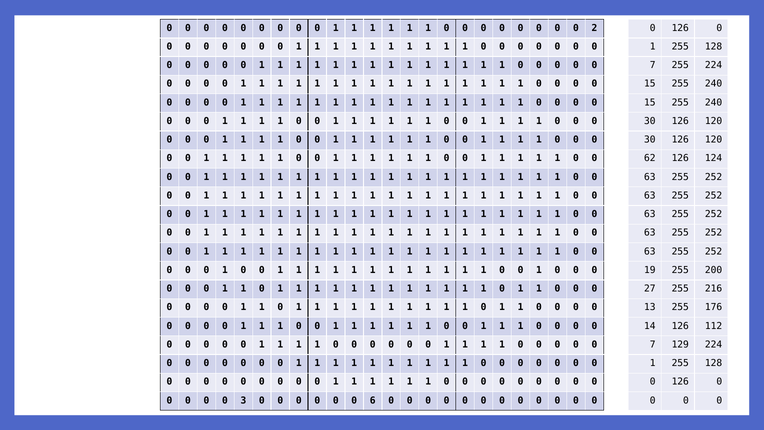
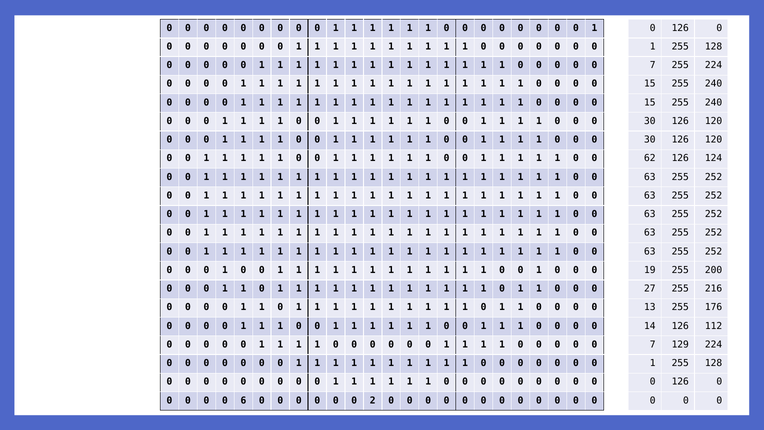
2 at (594, 28): 2 -> 1
3: 3 -> 6
6: 6 -> 2
